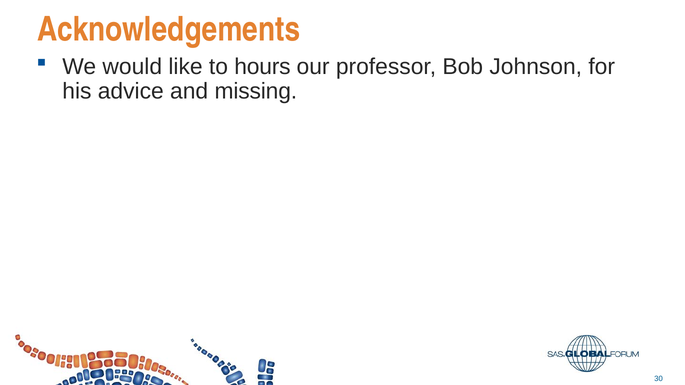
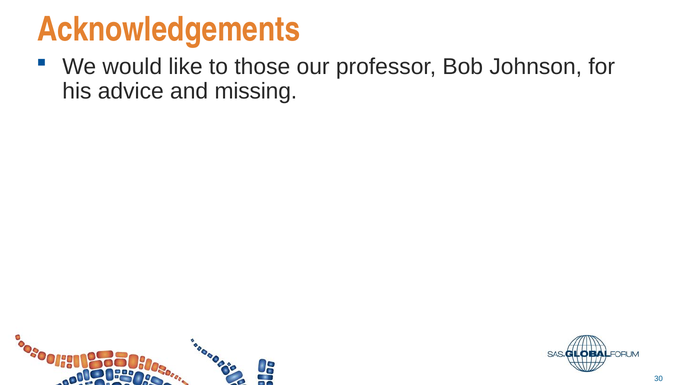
hours: hours -> those
